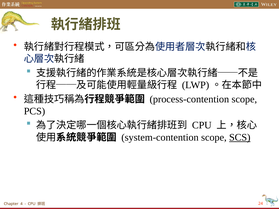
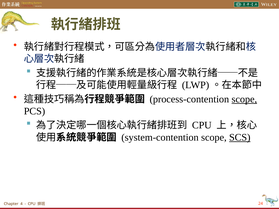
scope at (244, 99) underline: none -> present
